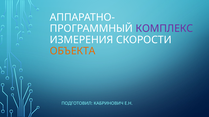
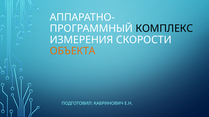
КОМПЛЕКС colour: purple -> black
